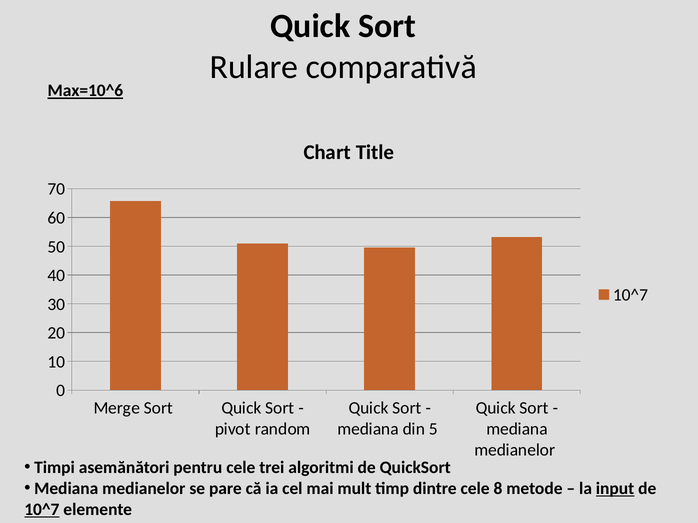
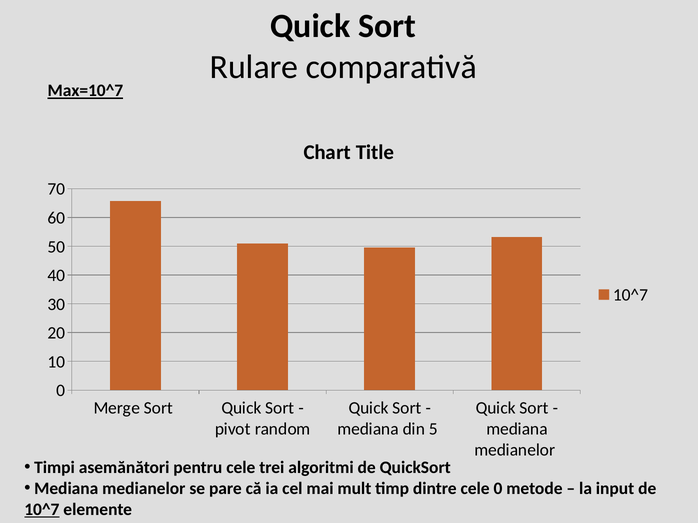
Max=10^6: Max=10^6 -> Max=10^7
cele 8: 8 -> 0
input underline: present -> none
